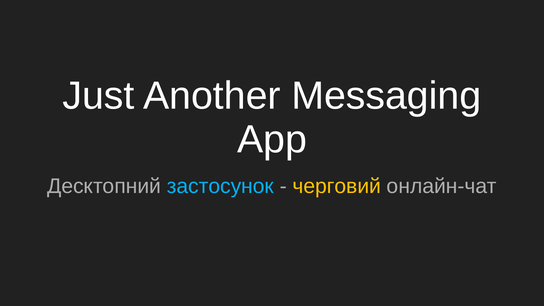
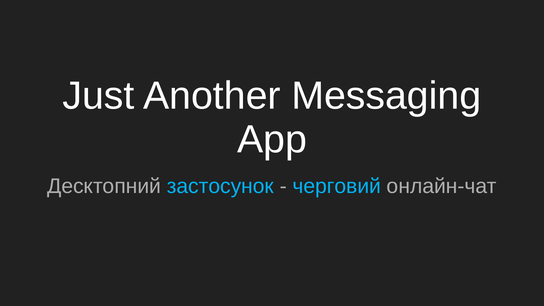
черговий colour: yellow -> light blue
